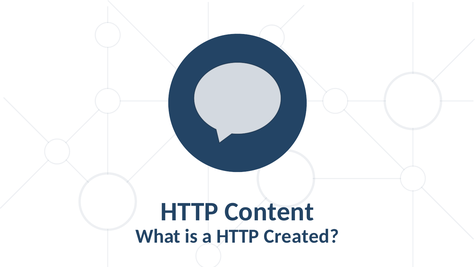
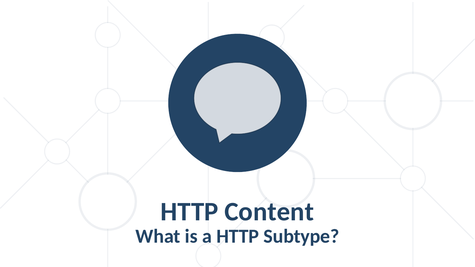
Created: Created -> Subtype
